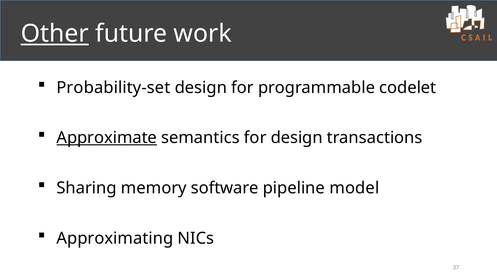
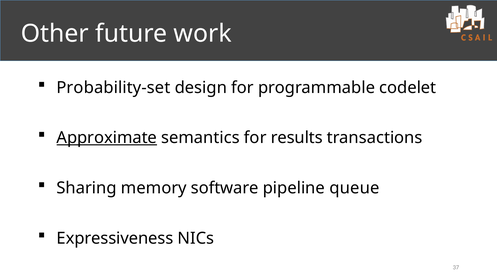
Other underline: present -> none
for design: design -> results
model: model -> queue
Approximating: Approximating -> Expressiveness
